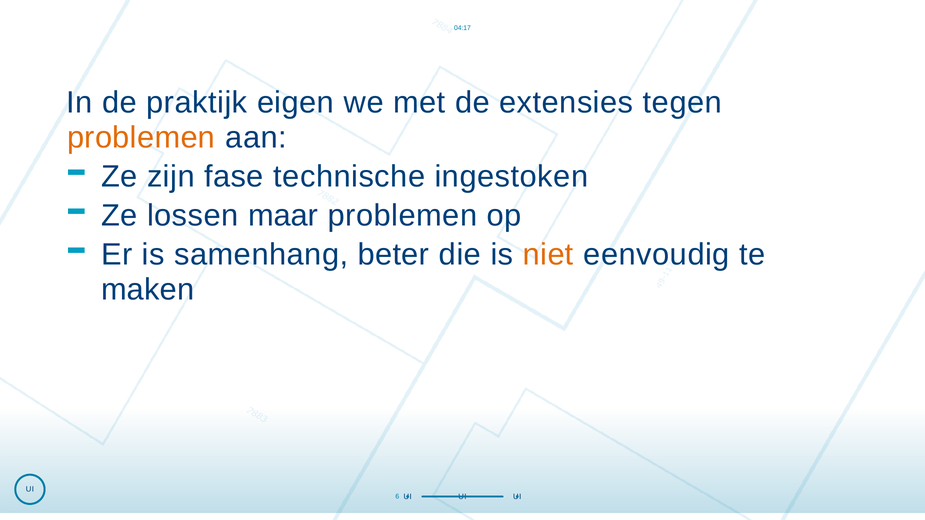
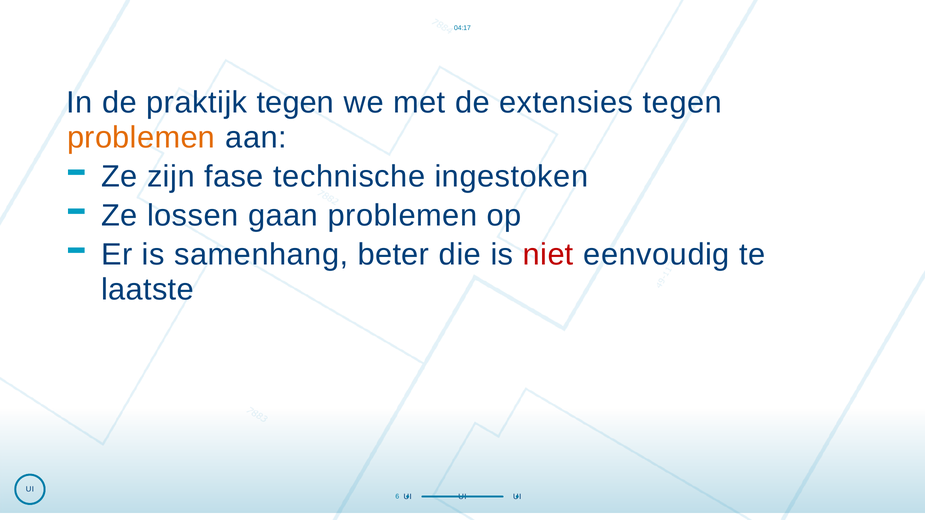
praktijk eigen: eigen -> tegen
maar: maar -> gaan
niet colour: orange -> red
maken: maken -> laatste
